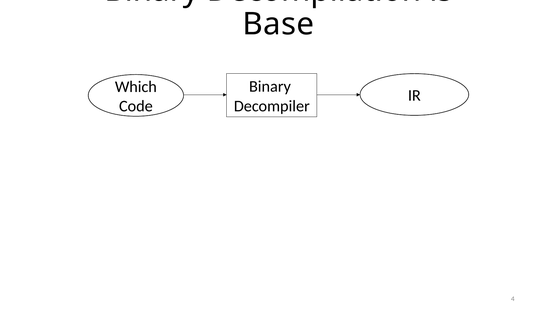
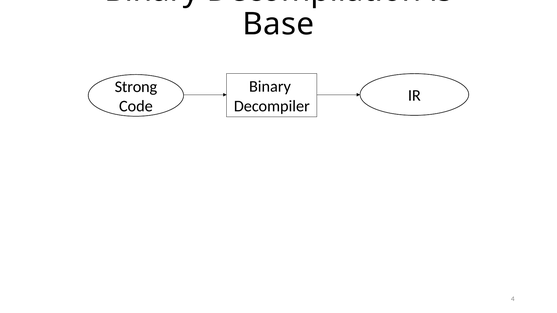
Which: Which -> Strong
